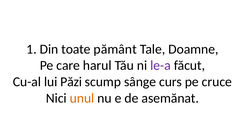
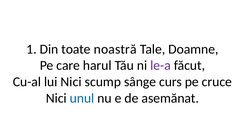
pământ: pământ -> noastră
lui Păzi: Păzi -> Nici
unul colour: orange -> blue
